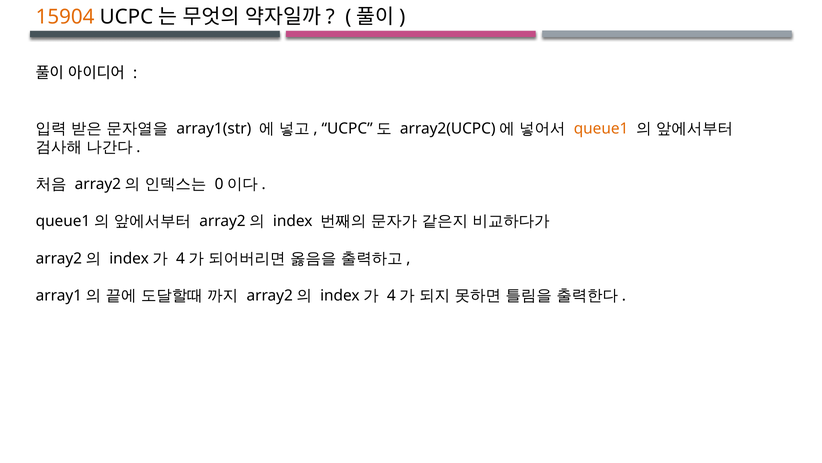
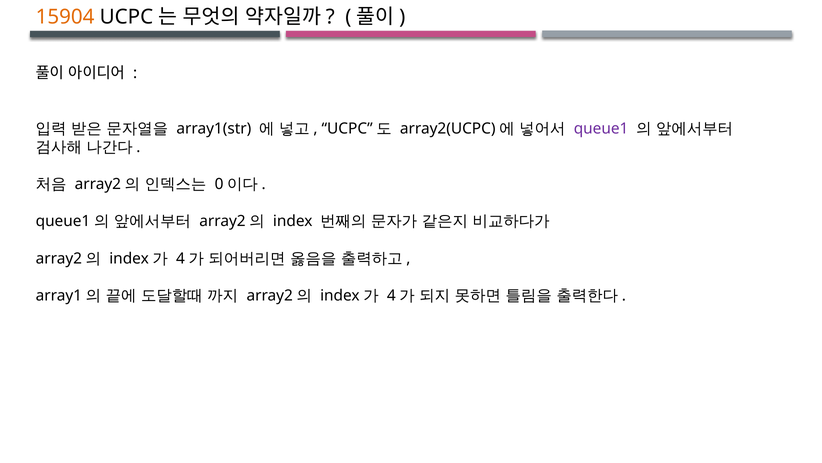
queue1 colour: orange -> purple
